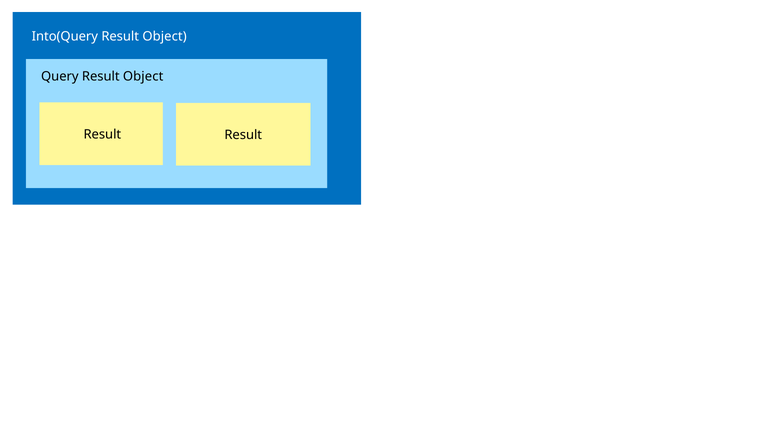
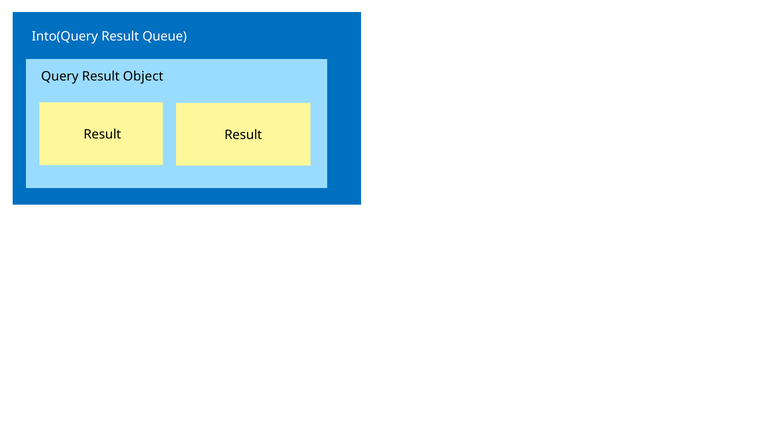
Into(Query Result Object: Object -> Queue
